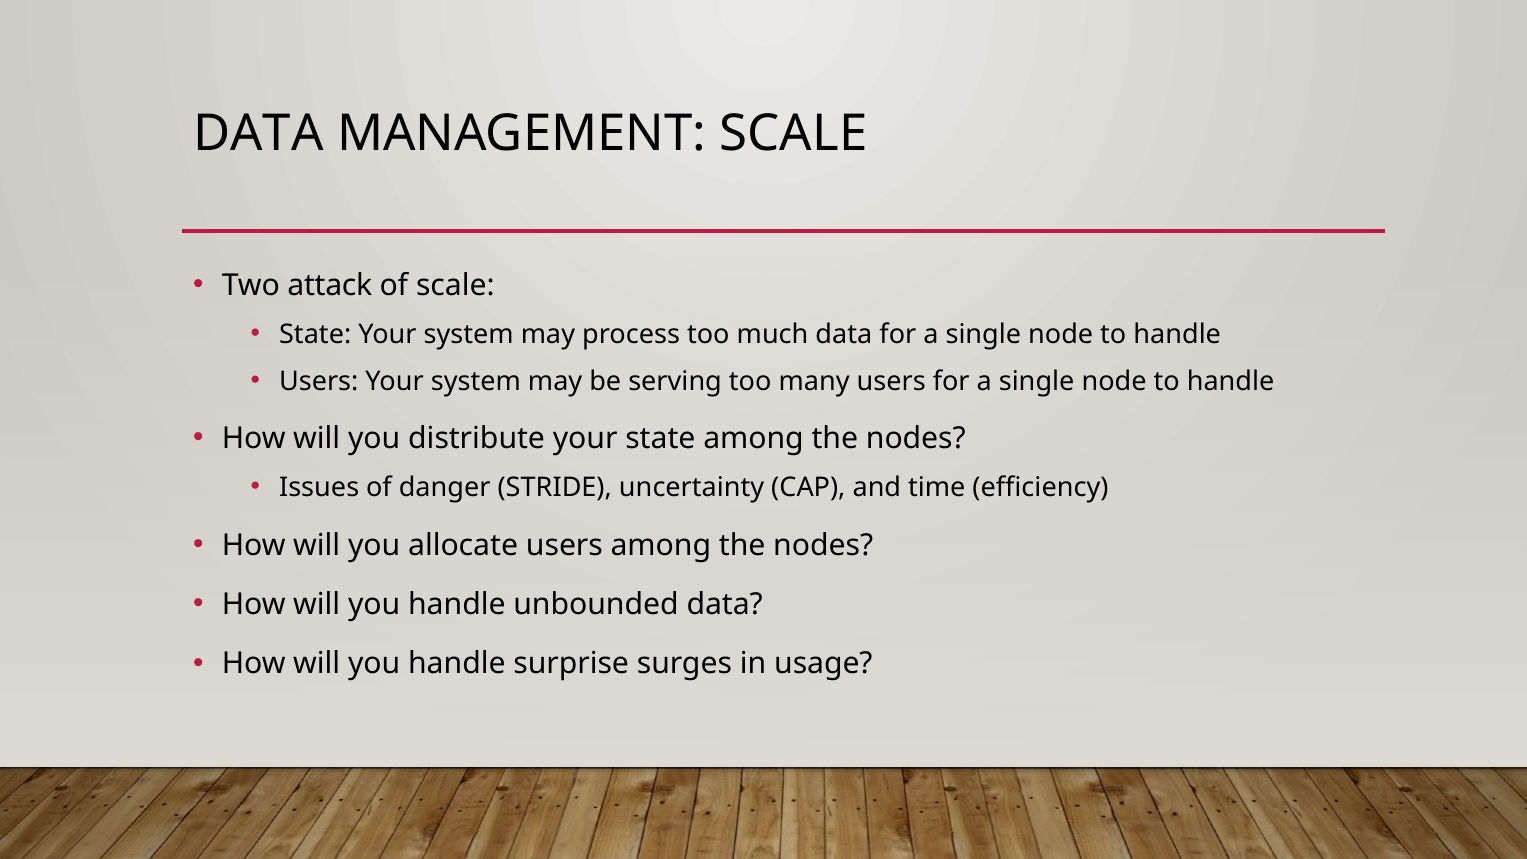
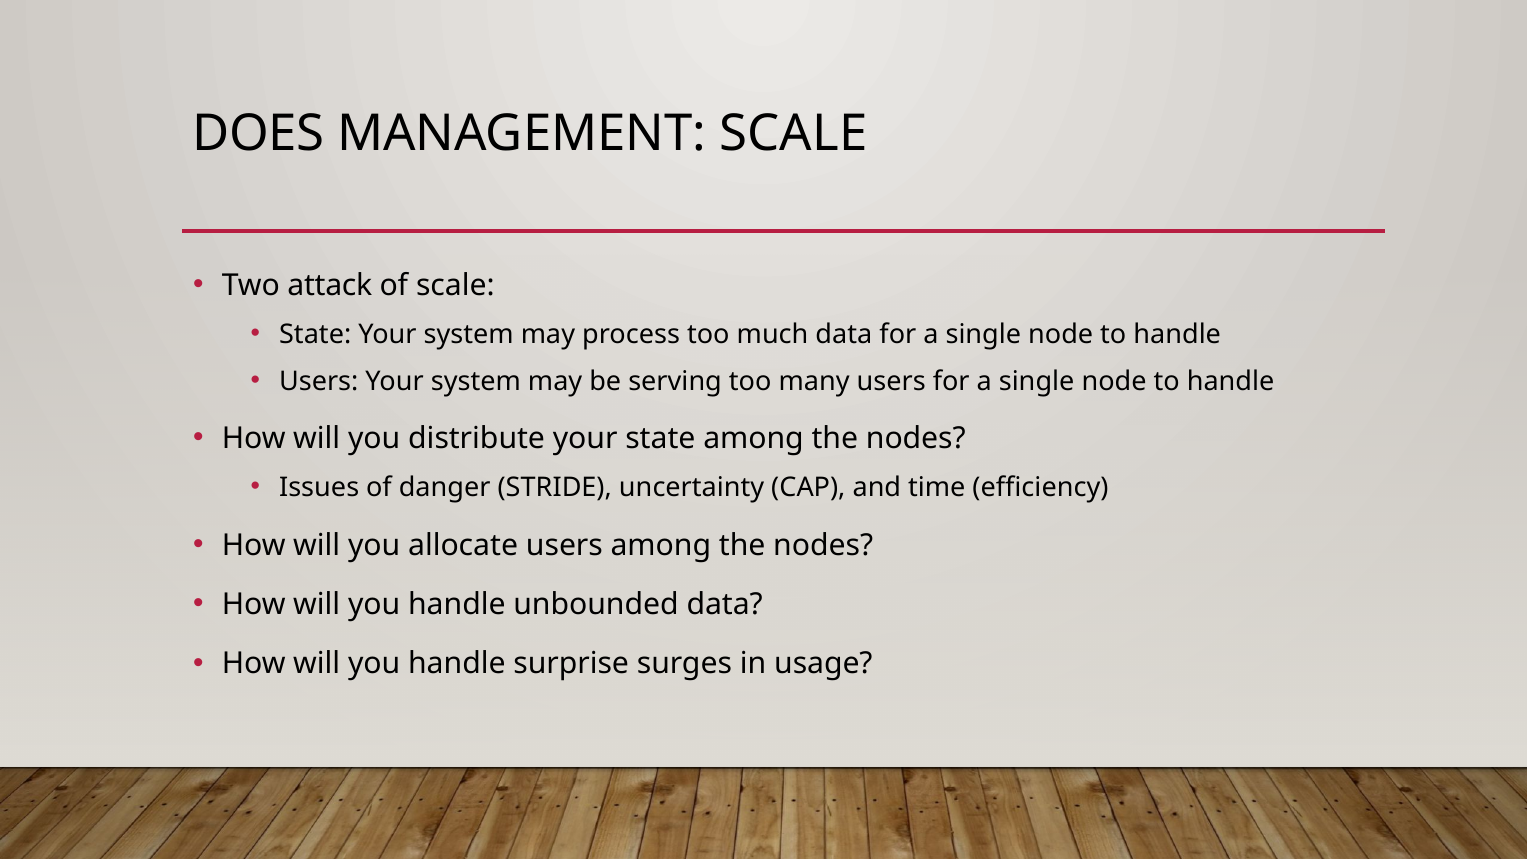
DATA at (259, 134): DATA -> DOES
